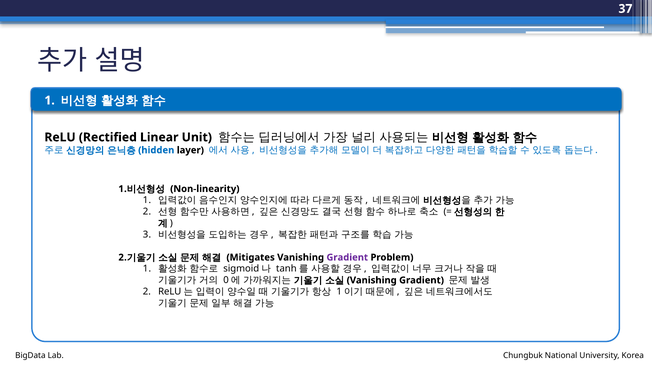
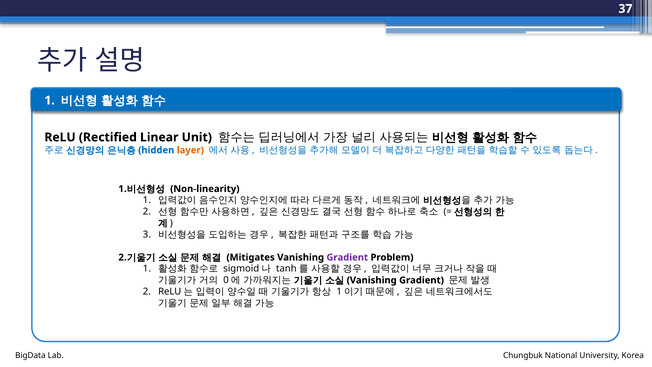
layer colour: black -> orange
